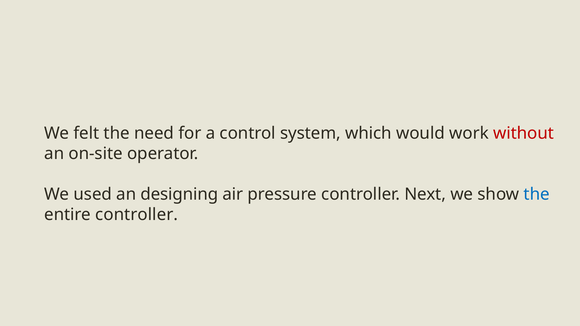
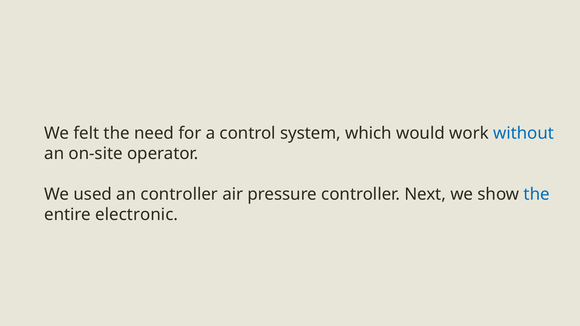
without colour: red -> blue
an designing: designing -> controller
entire controller: controller -> electronic
